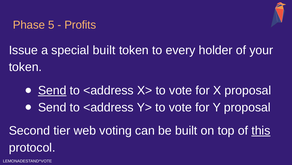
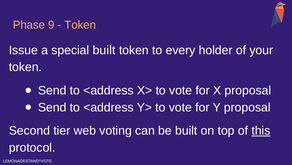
5: 5 -> 9
Profits at (80, 25): Profits -> Token
Send at (52, 90) underline: present -> none
